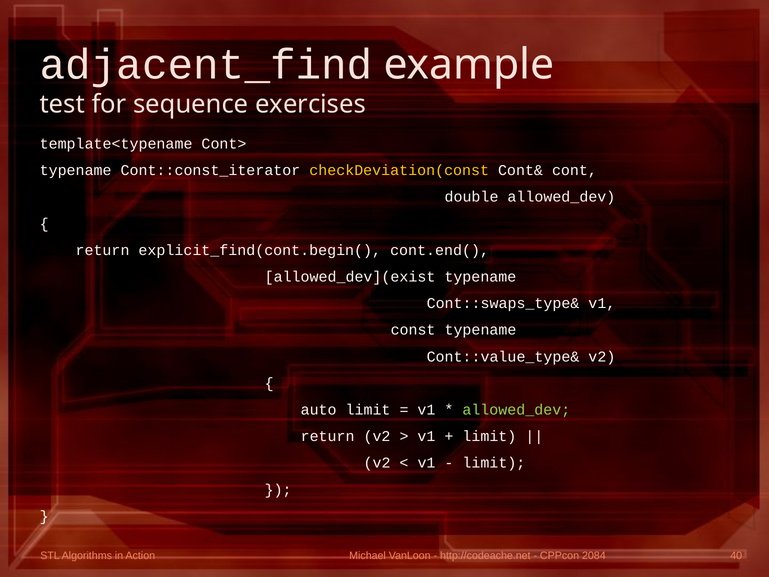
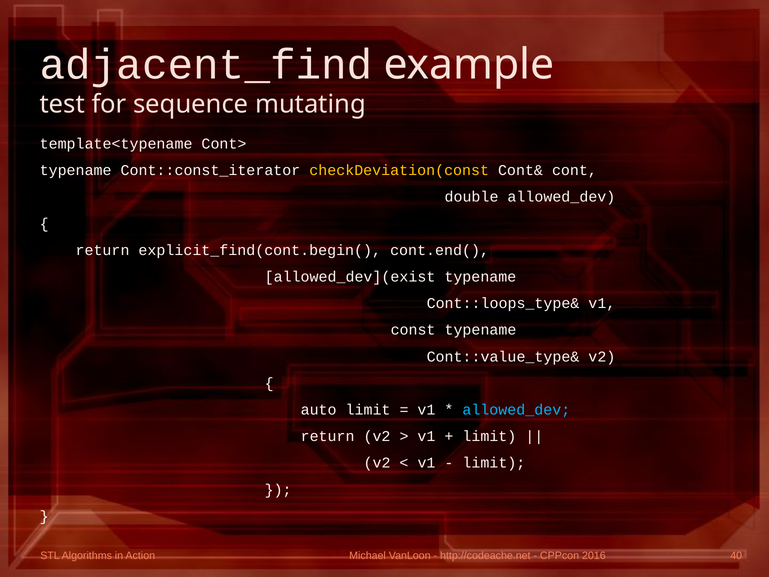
exercises: exercises -> mutating
Cont::swaps_type&: Cont::swaps_type& -> Cont::loops_type&
allowed_dev at (516, 410) colour: light green -> light blue
2084: 2084 -> 2016
